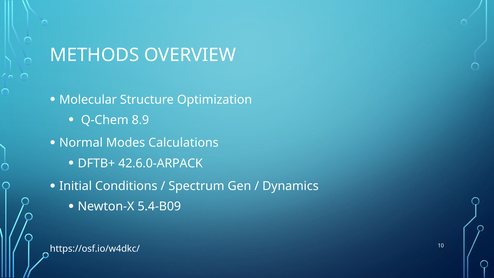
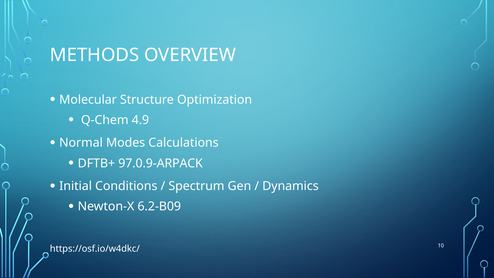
8.9: 8.9 -> 4.9
42.6.0-ARPACK: 42.6.0-ARPACK -> 97.0.9-ARPACK
5.4-B09: 5.4-B09 -> 6.2-B09
